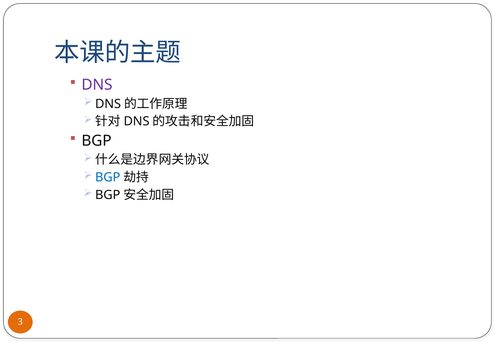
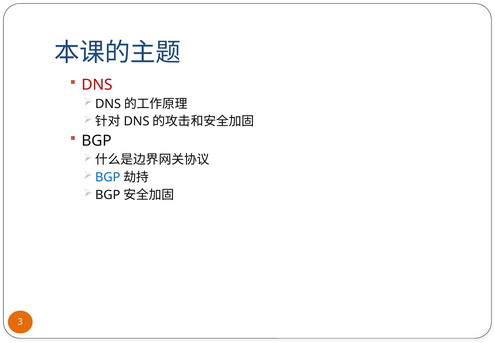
DNS at (97, 85) colour: purple -> red
